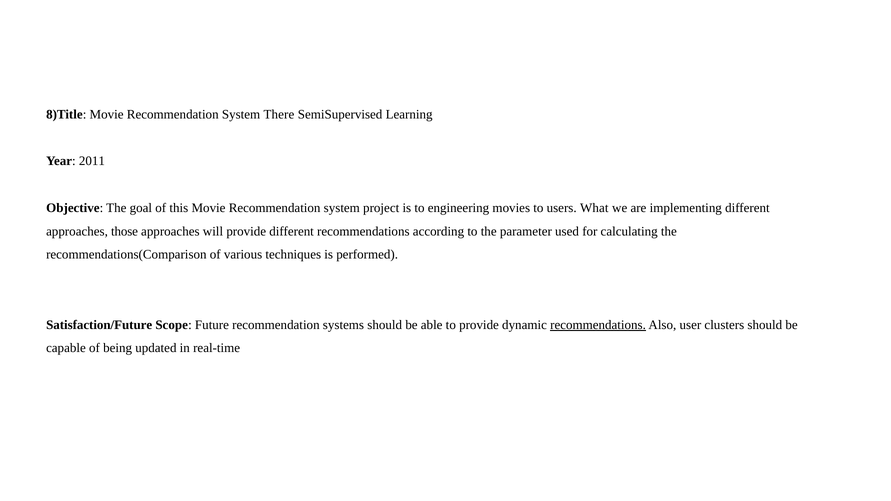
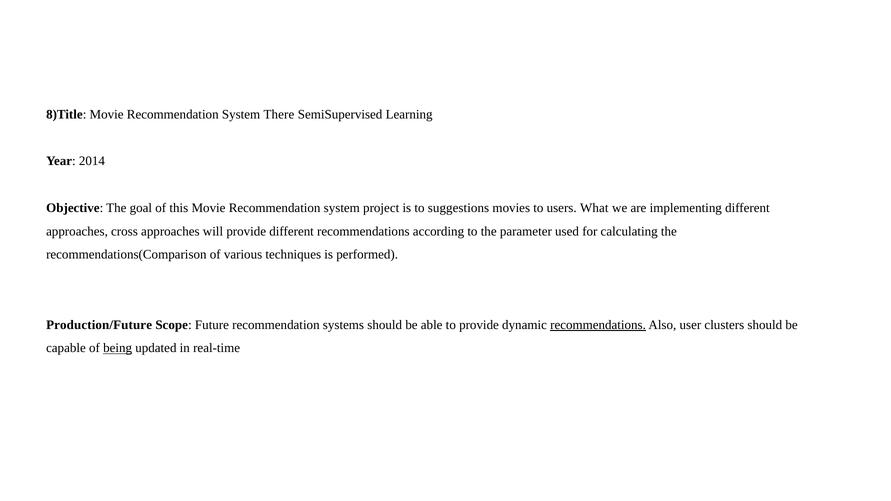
2011: 2011 -> 2014
engineering: engineering -> suggestions
those: those -> cross
Satisfaction/Future: Satisfaction/Future -> Production/Future
being underline: none -> present
